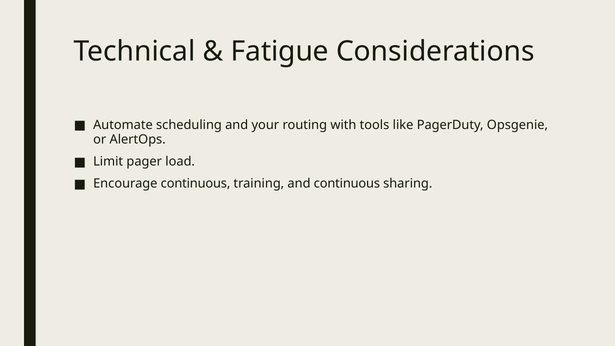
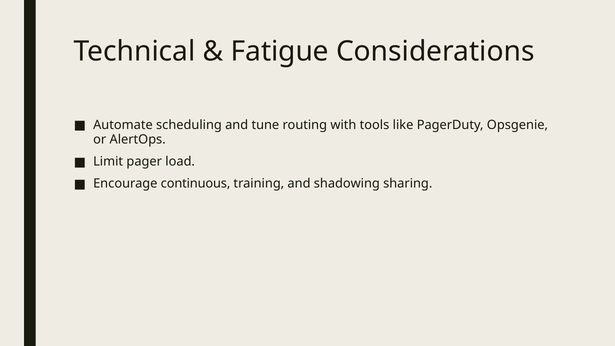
your: your -> tune
and continuous: continuous -> shadowing
